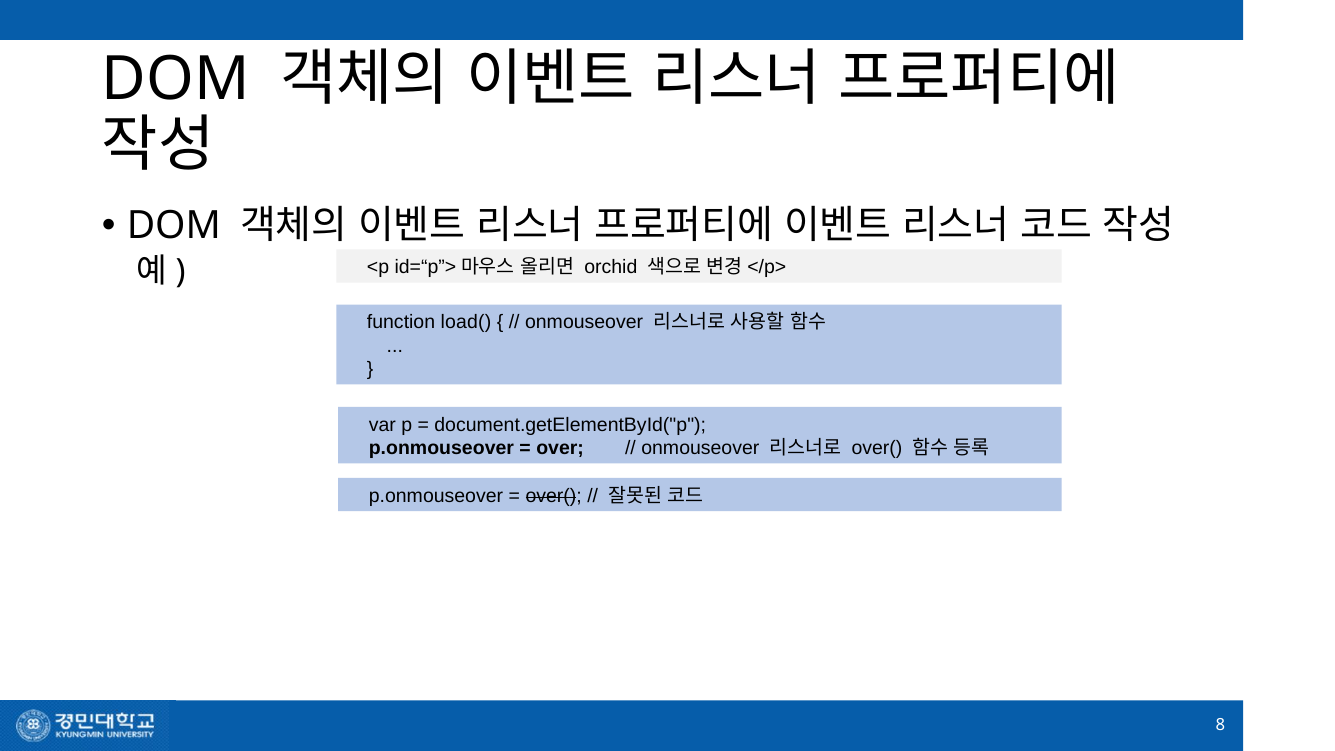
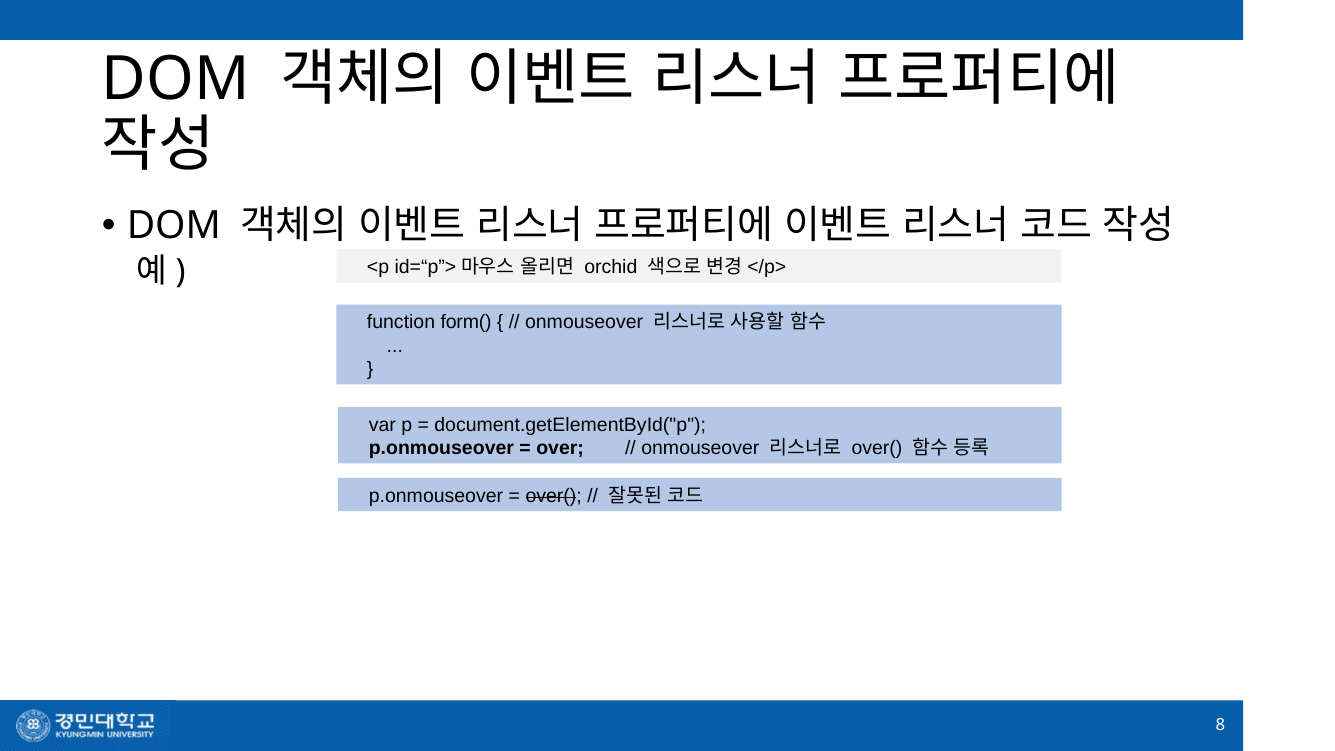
load(: load( -> form(
